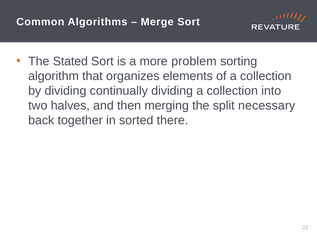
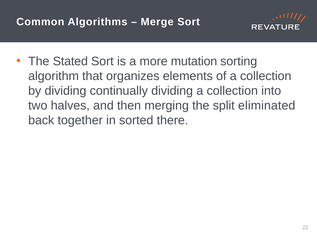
problem: problem -> mutation
necessary: necessary -> eliminated
